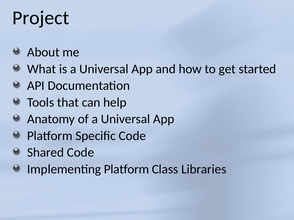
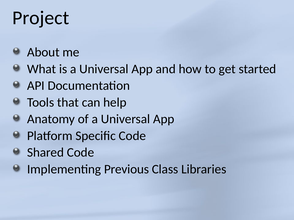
Implementing Platform: Platform -> Previous
